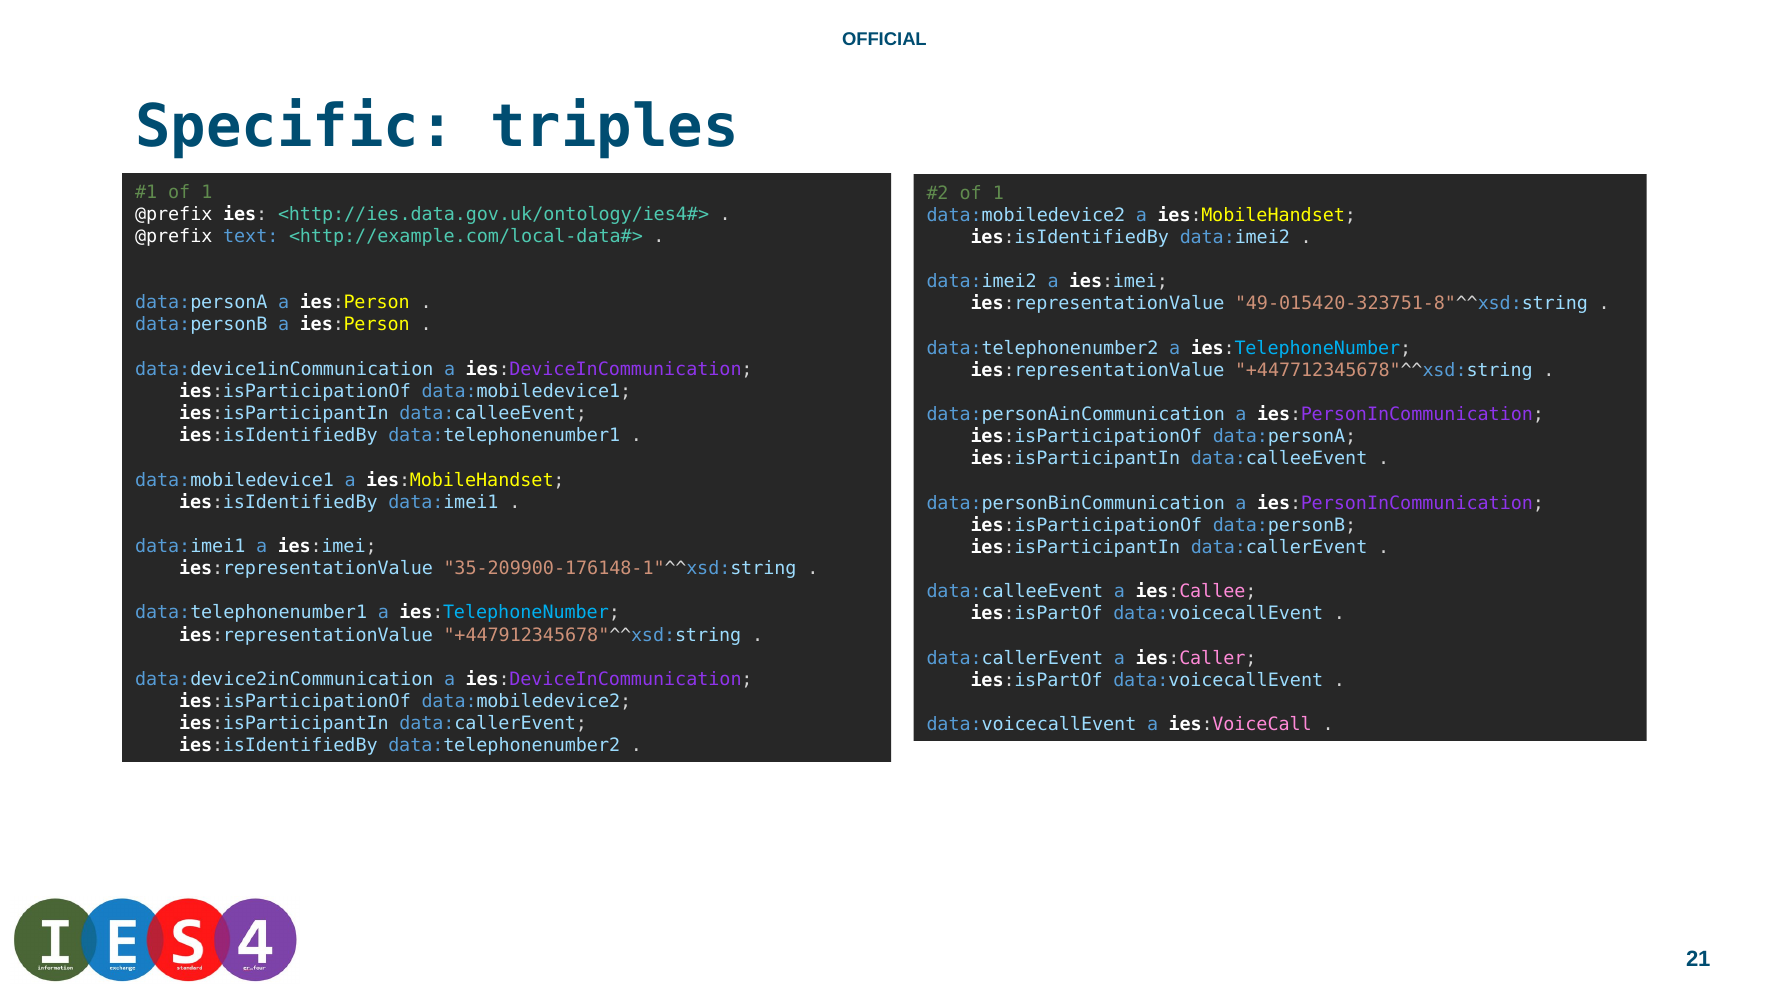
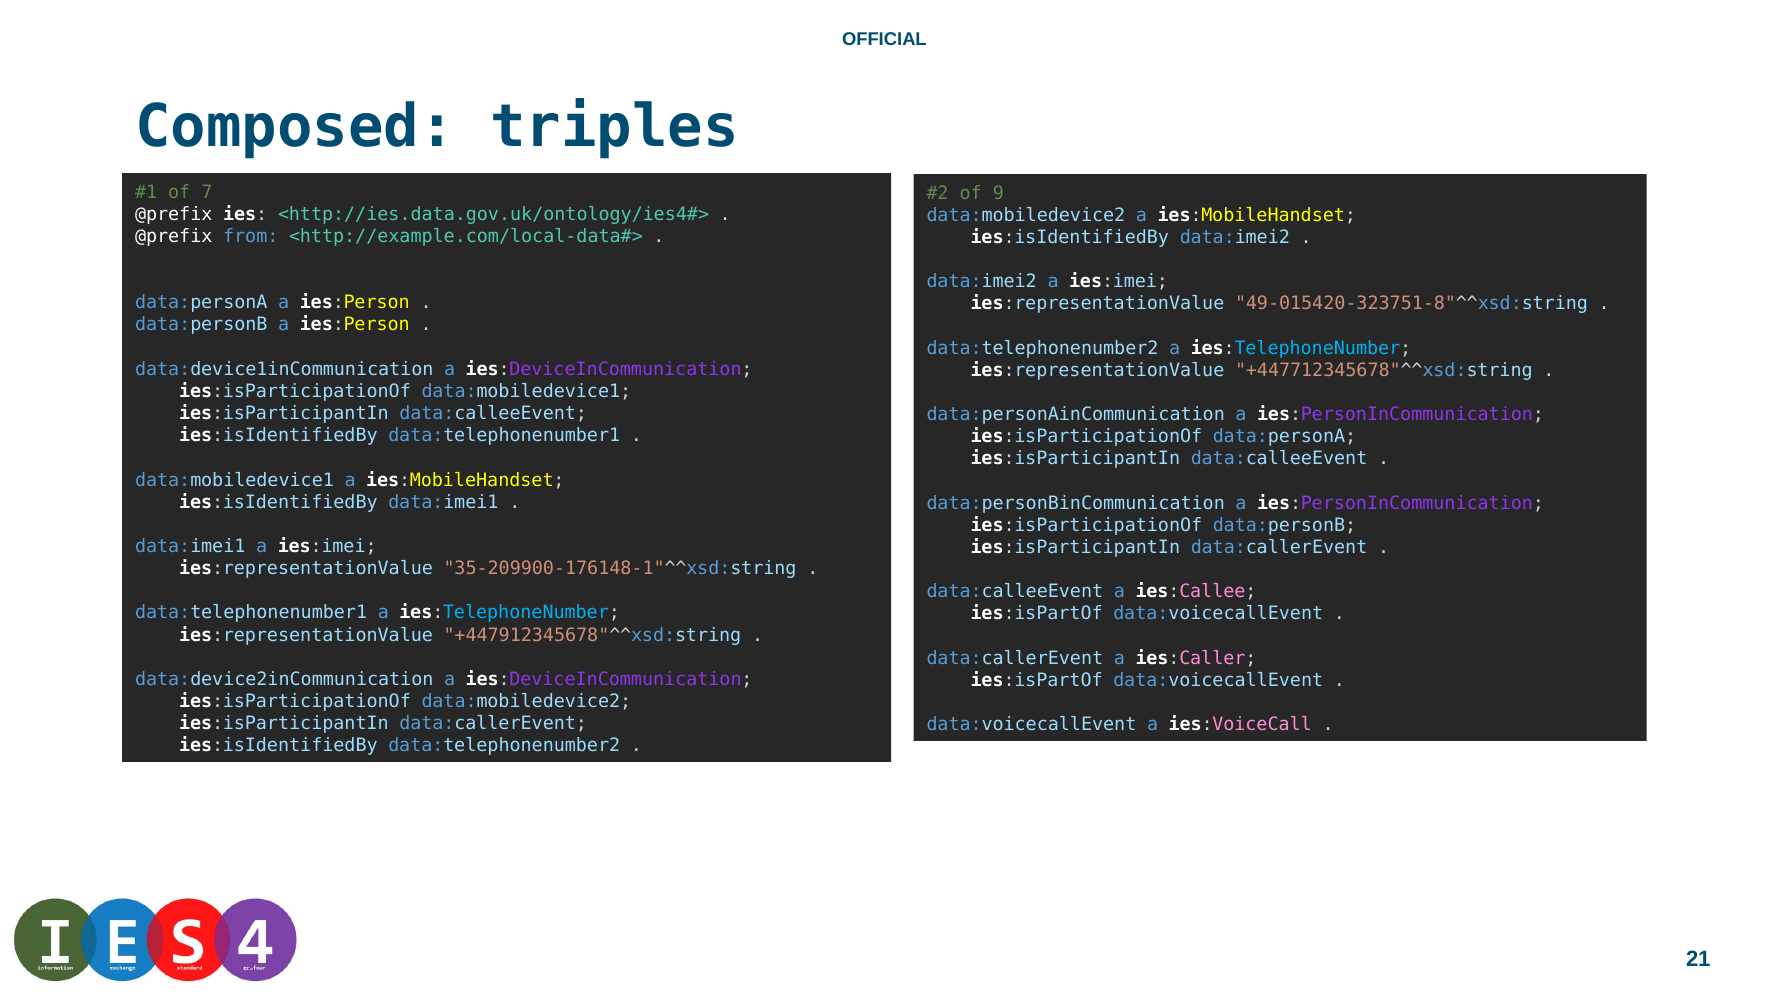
Specific: Specific -> Composed
1 at (207, 192): 1 -> 7
1 at (998, 193): 1 -> 9
text: text -> from
